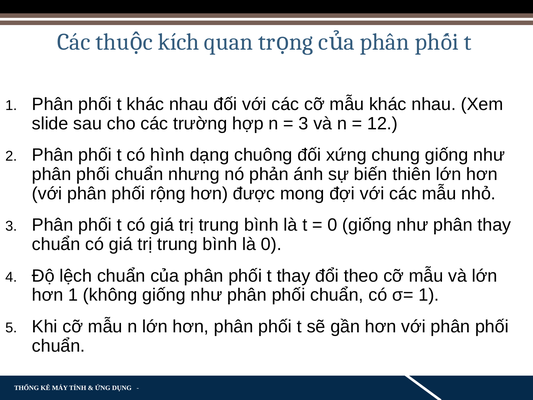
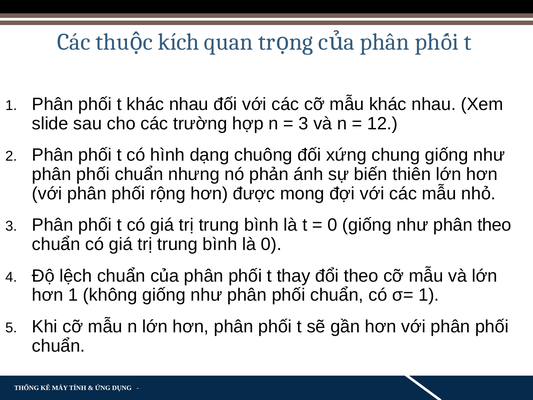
phân thay: thay -> theo
